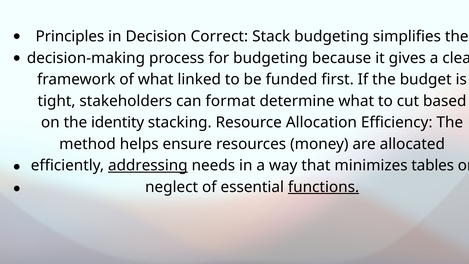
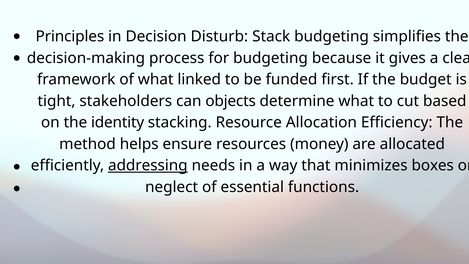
Correct: Correct -> Disturb
format: format -> objects
tables: tables -> boxes
functions underline: present -> none
